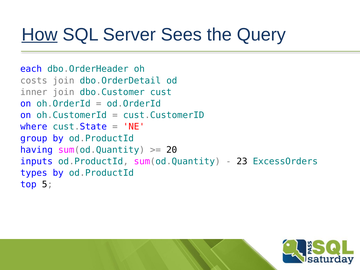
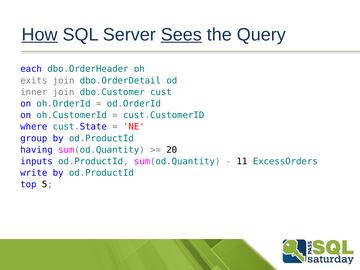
Sees underline: none -> present
costs: costs -> exits
23: 23 -> 11
types: types -> write
